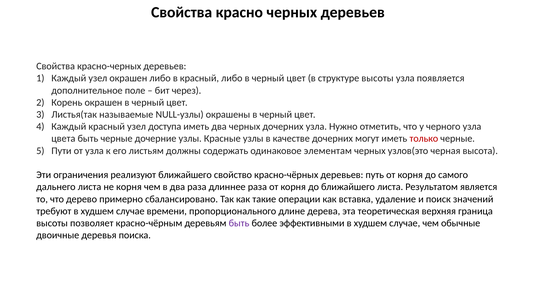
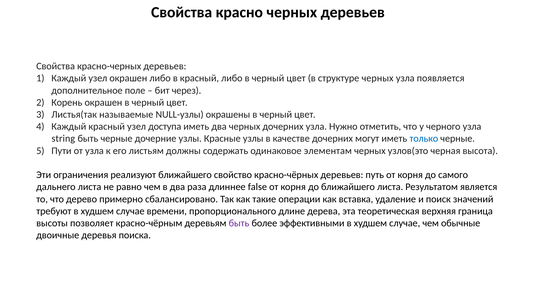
структуре высоты: высоты -> черных
цвета: цвета -> string
только colour: red -> blue
не корня: корня -> равно
длиннее раза: раза -> false
